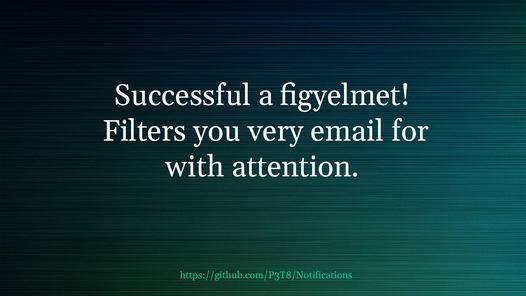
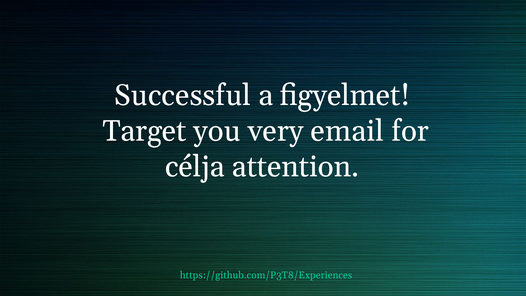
Filters: Filters -> Target
with: with -> célja
https://github.com/P3T8/Notifications: https://github.com/P3T8/Notifications -> https://github.com/P3T8/Experiences
